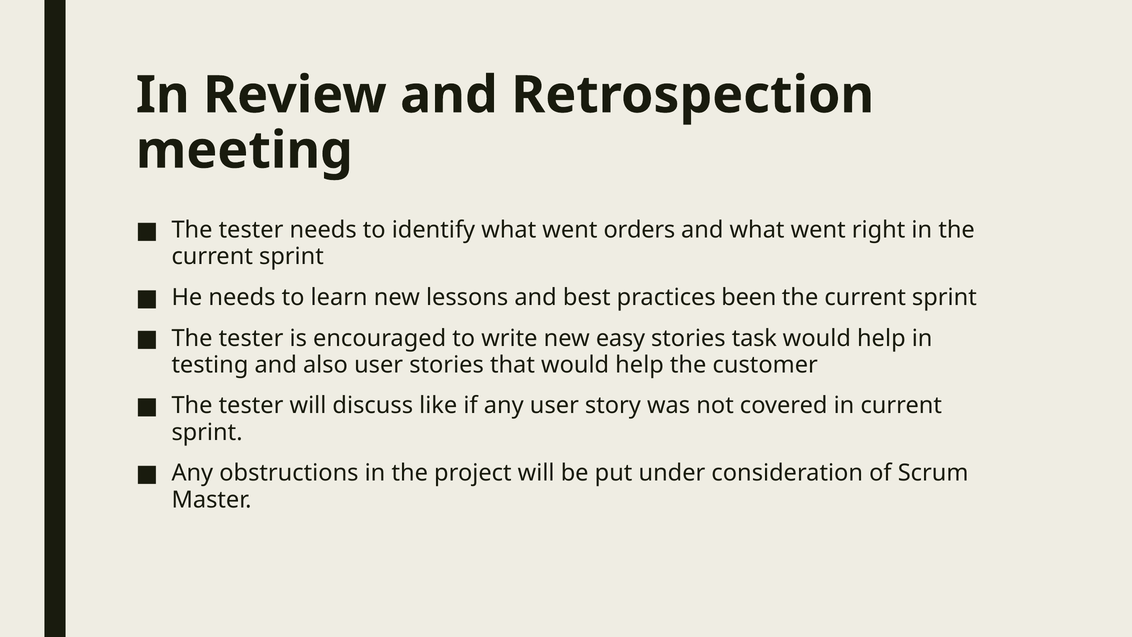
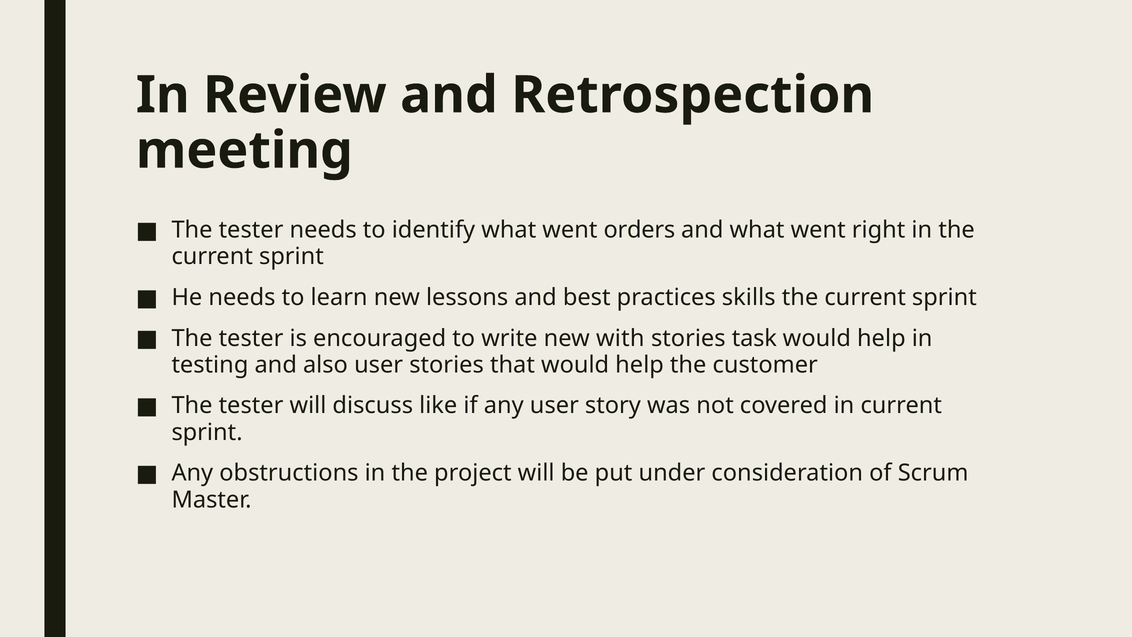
been: been -> skills
easy: easy -> with
